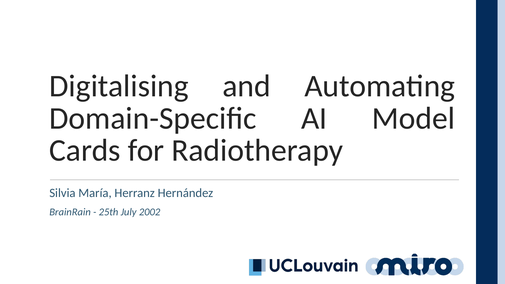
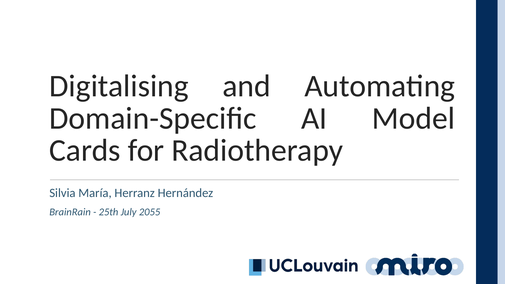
2002: 2002 -> 2055
